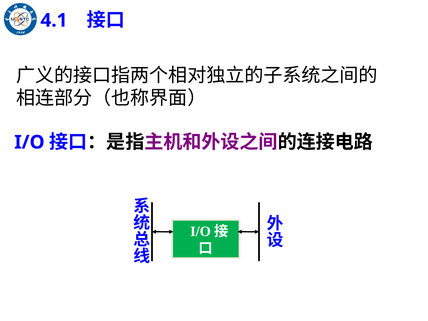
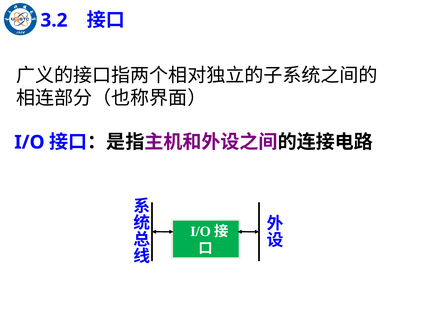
4.1: 4.1 -> 3.2
